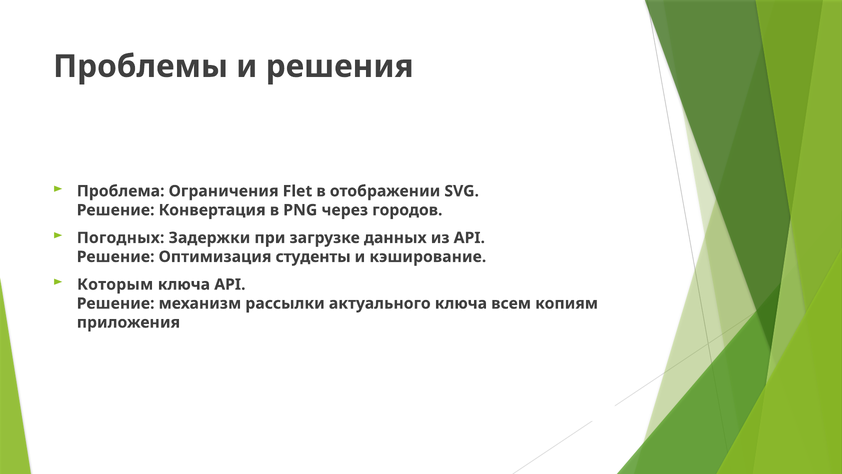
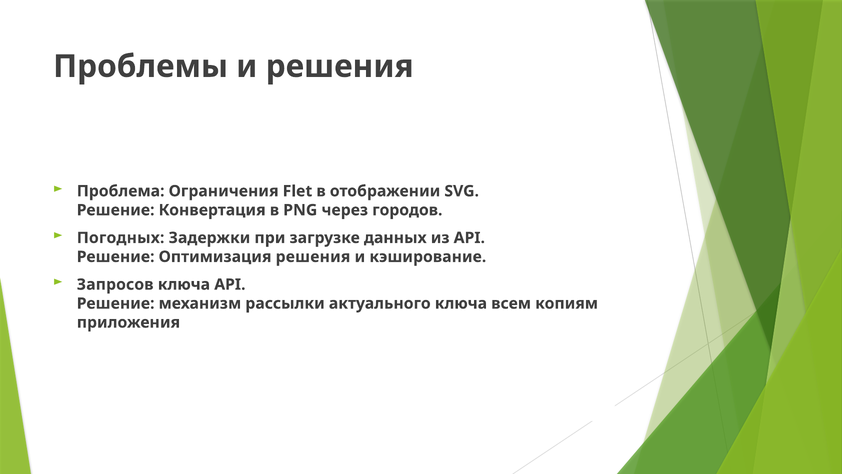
Оптимизация студенты: студенты -> решения
Которым: Которым -> Запросов
